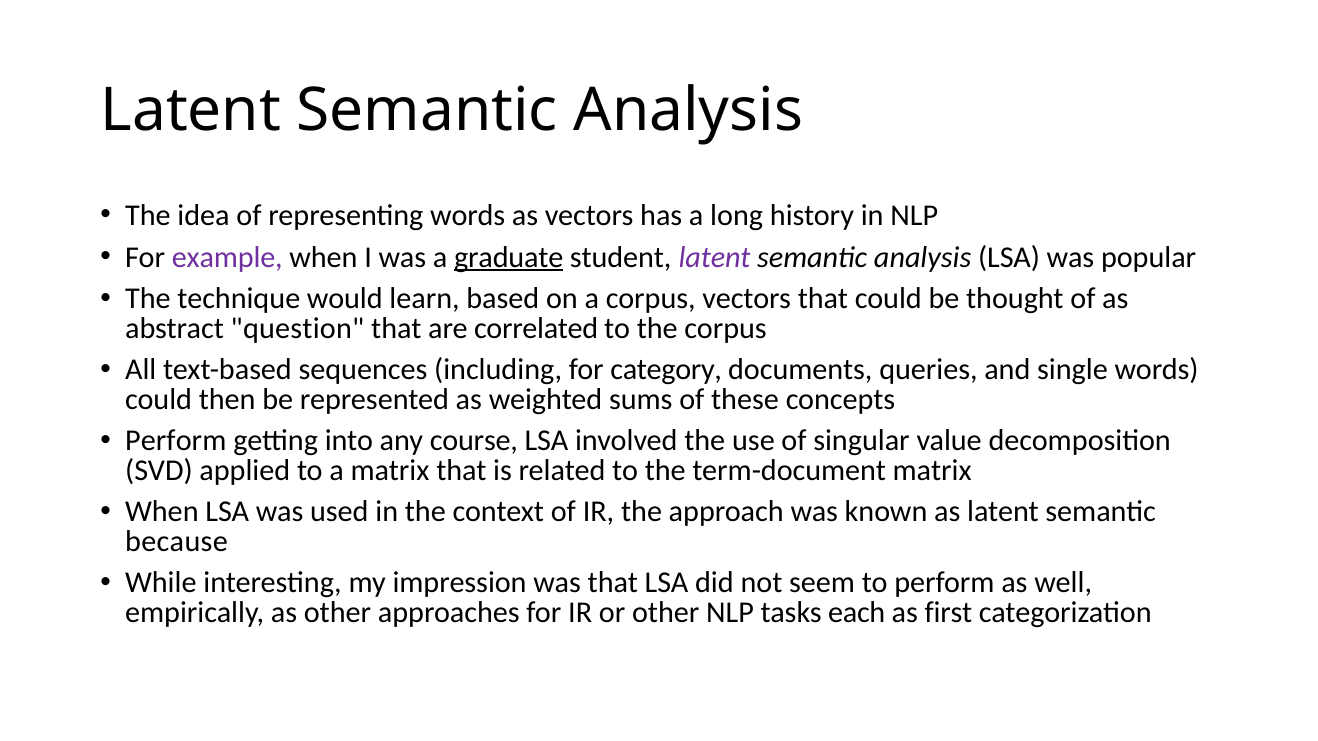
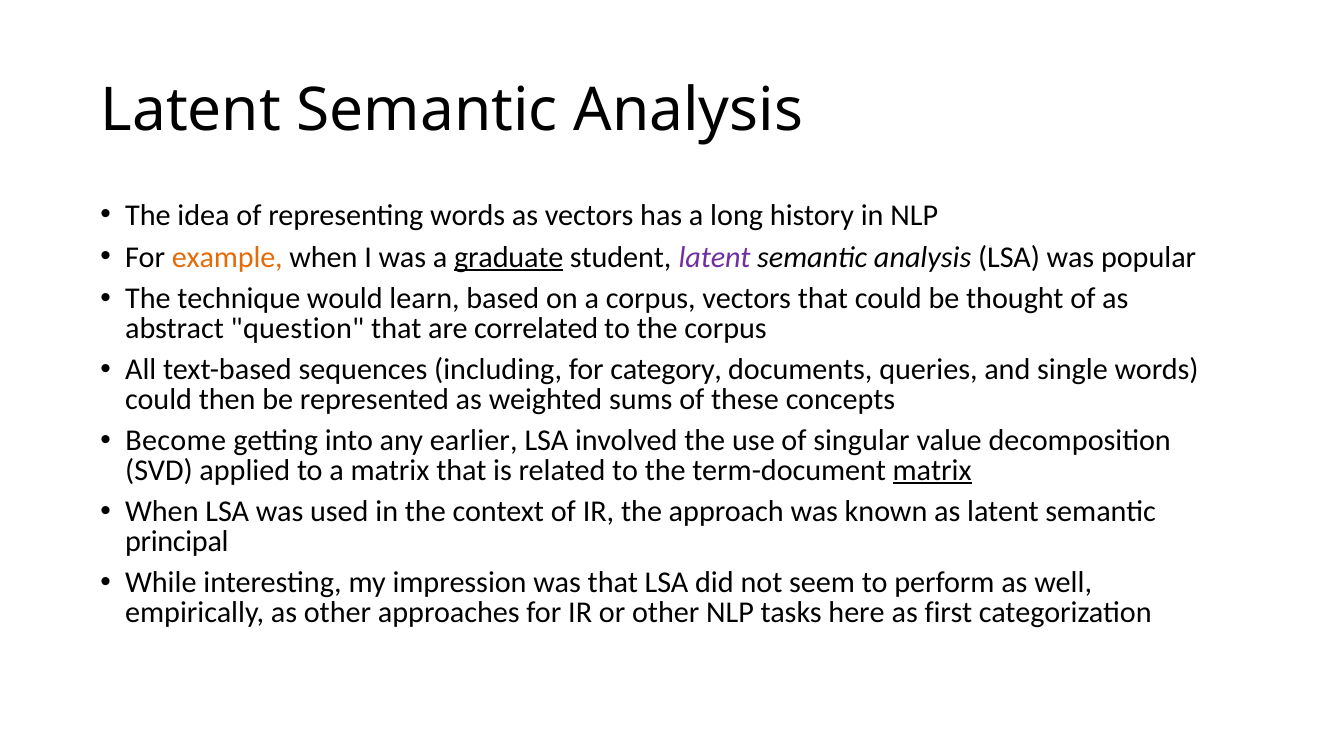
example colour: purple -> orange
Perform at (176, 441): Perform -> Become
course: course -> earlier
matrix at (932, 471) underline: none -> present
because: because -> principal
each: each -> here
